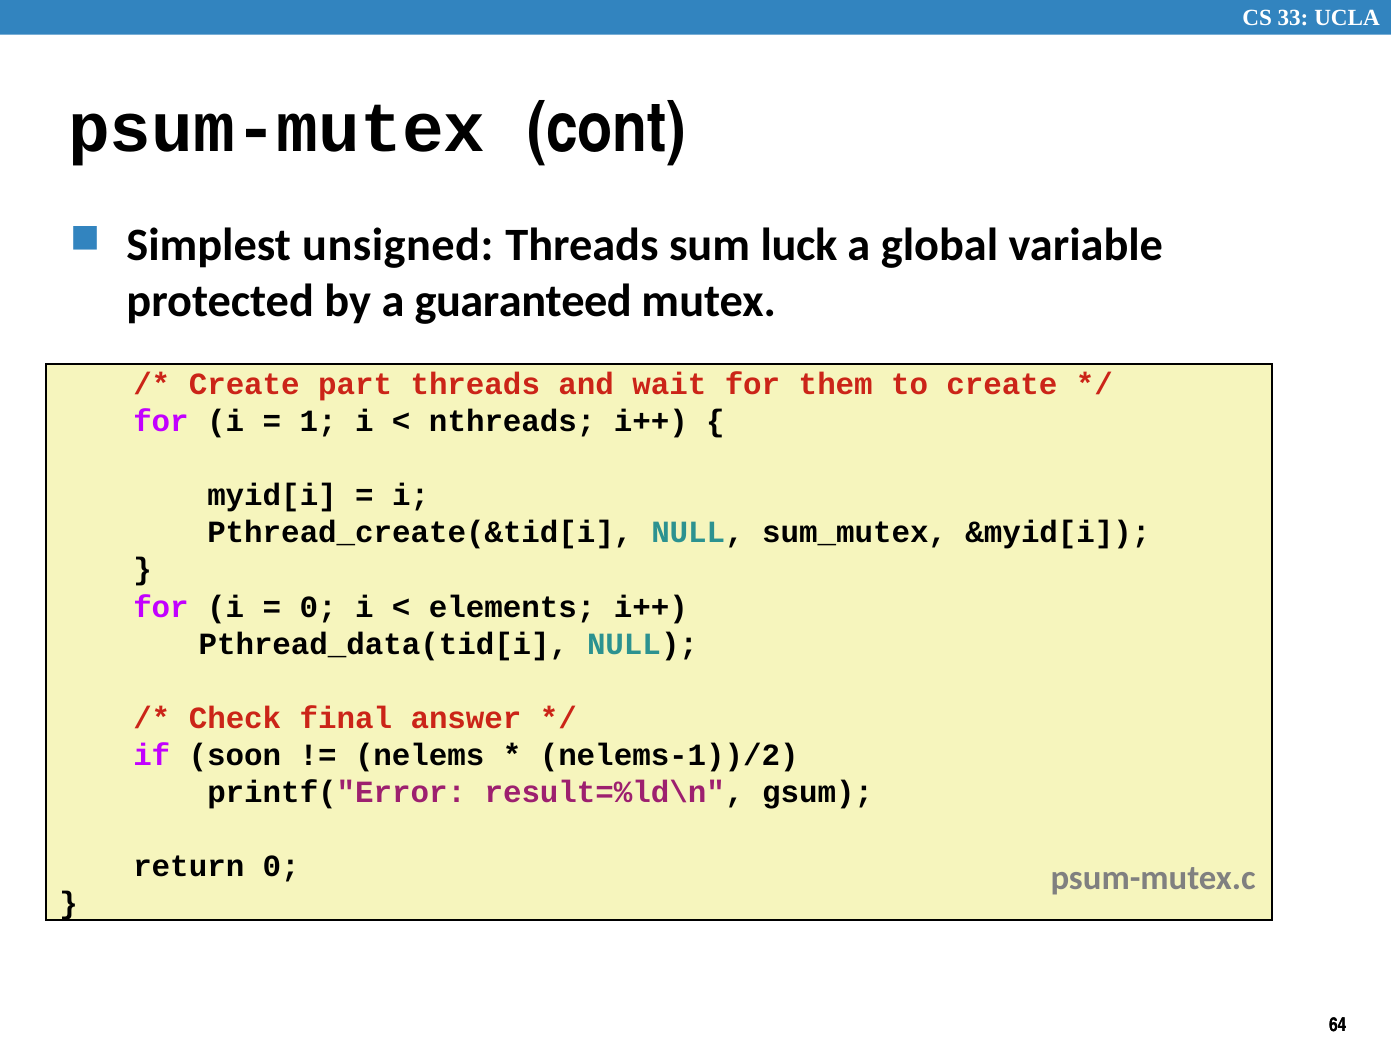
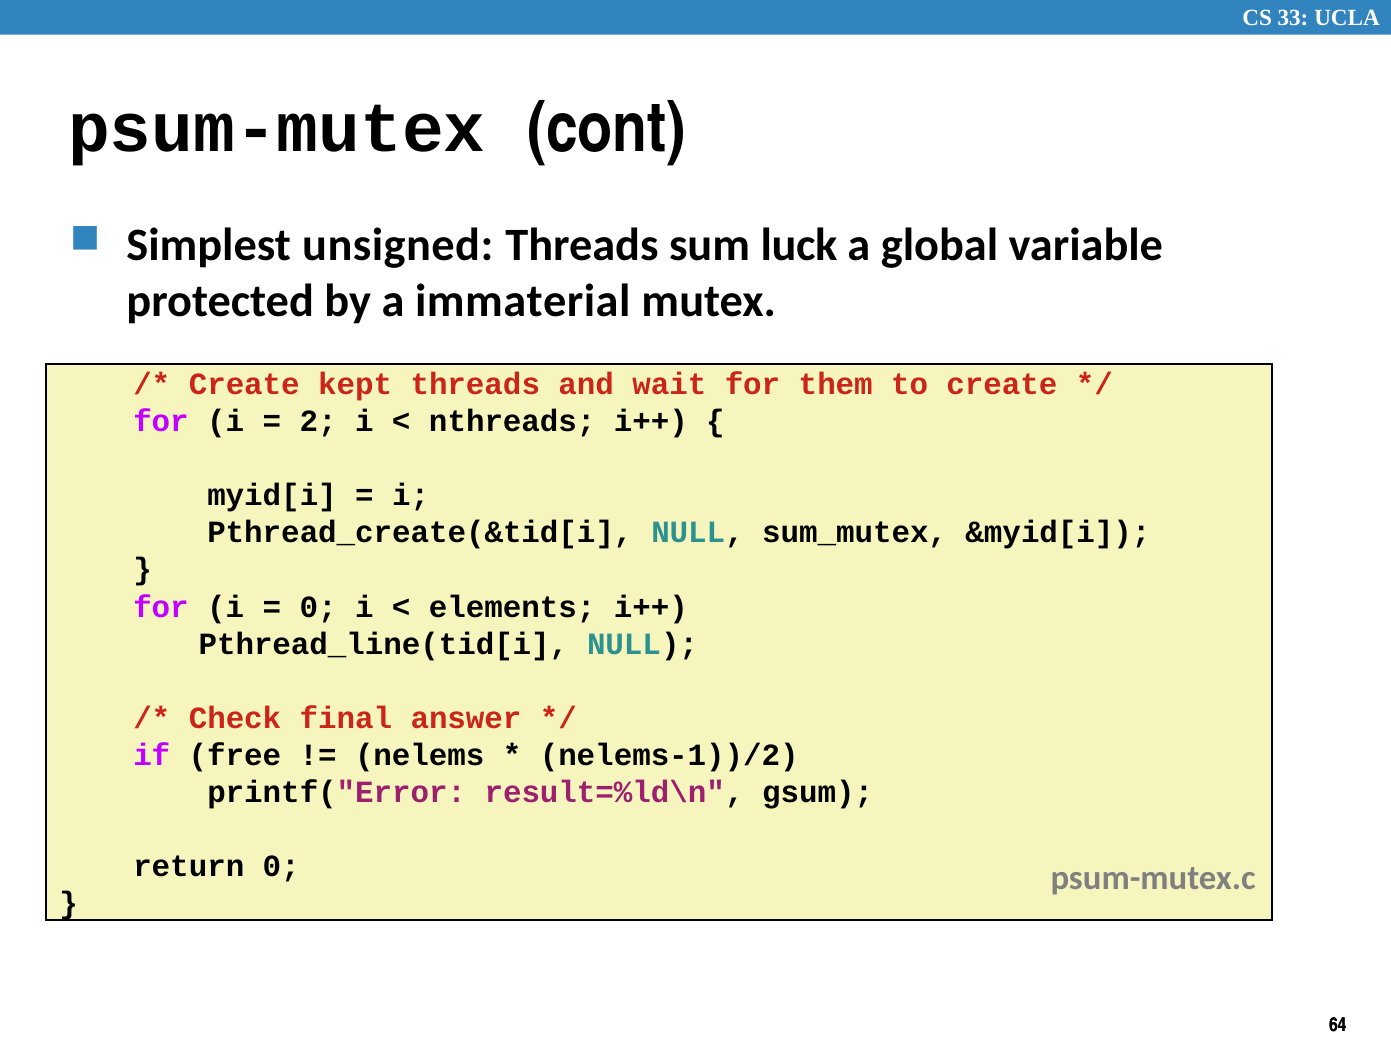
guaranteed: guaranteed -> immaterial
part: part -> kept
1: 1 -> 2
Pthread_data(tid[i: Pthread_data(tid[i -> Pthread_line(tid[i
soon: soon -> free
